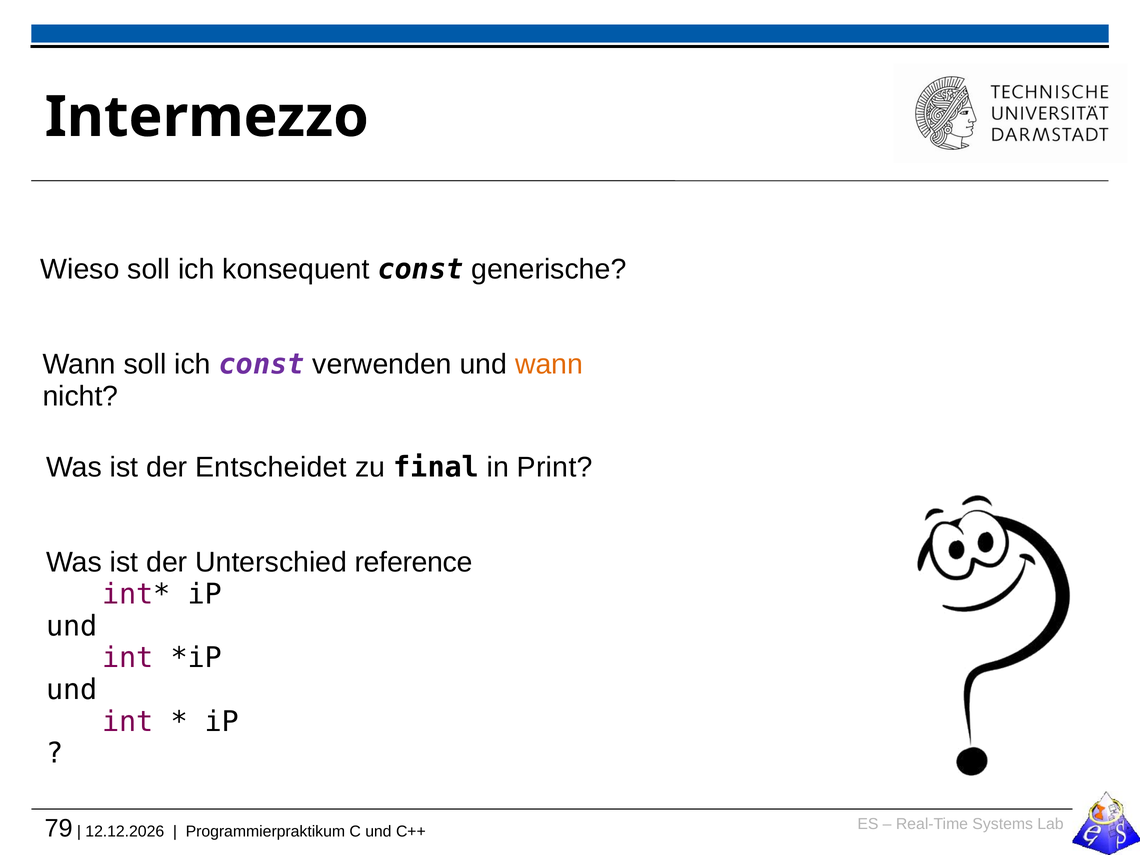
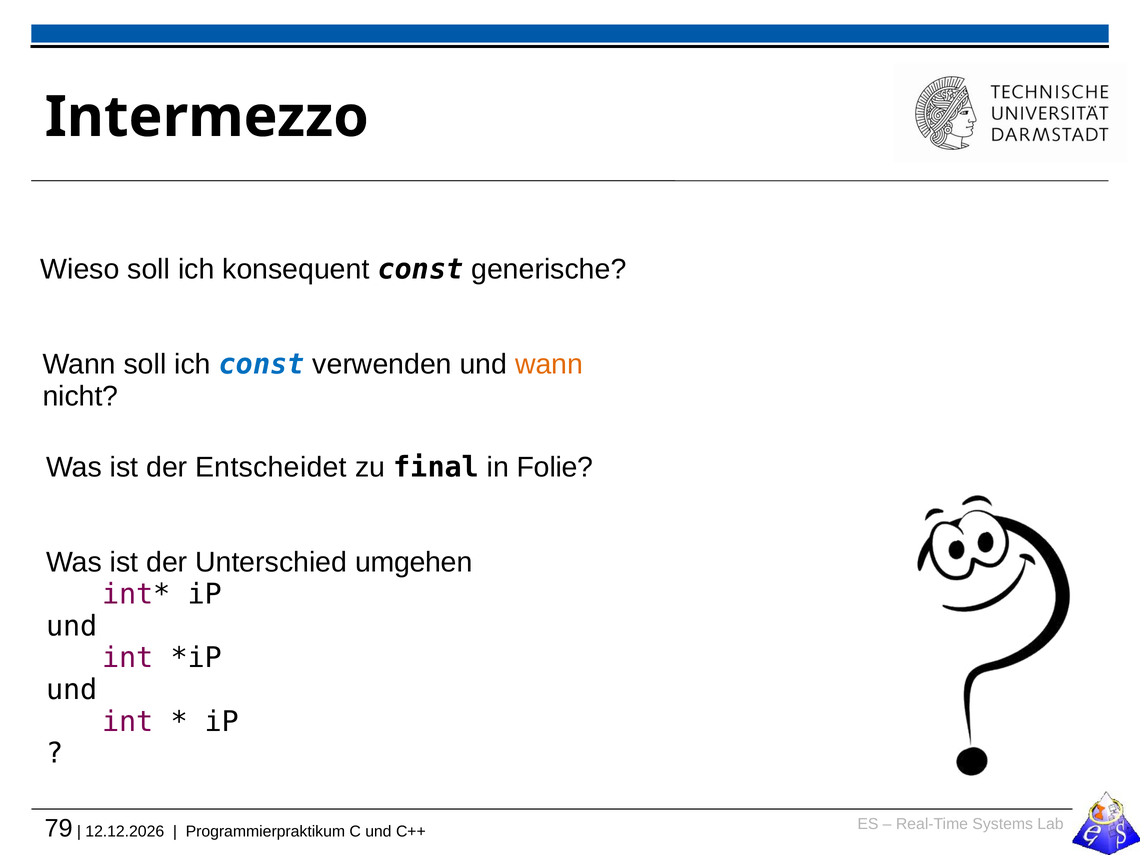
const at (262, 364) colour: purple -> blue
Print: Print -> Folie
reference: reference -> umgehen
